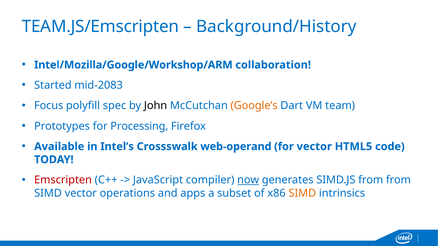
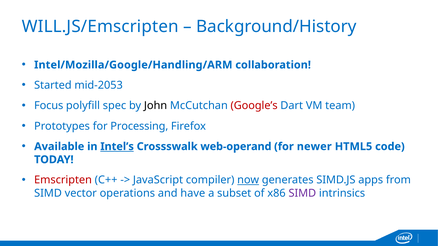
TEAM.JS/Emscripten: TEAM.JS/Emscripten -> WILL.JS/Emscripten
Intel/Mozilla/Google/Workshop/ARM: Intel/Mozilla/Google/Workshop/ARM -> Intel/Mozilla/Google/Handling/ARM
mid-2083: mid-2083 -> mid-2053
Google’s colour: orange -> red
Intel’s underline: none -> present
for vector: vector -> newer
SIMD.JS from: from -> apps
apps: apps -> have
SIMD at (302, 193) colour: orange -> purple
